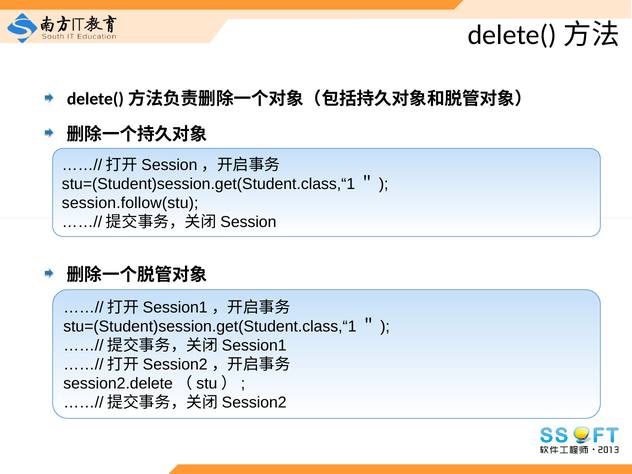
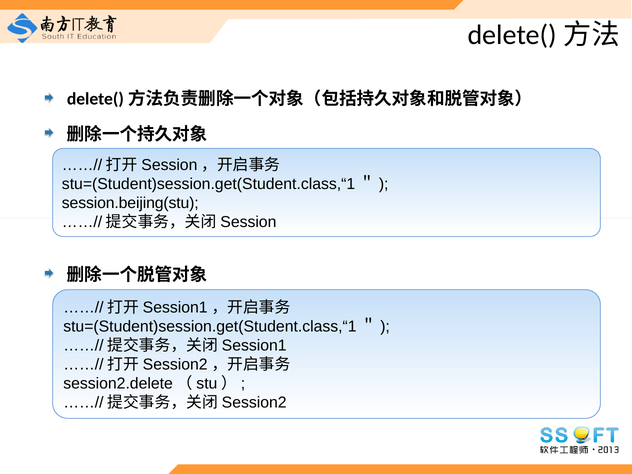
session.follow(stu: session.follow(stu -> session.beijing(stu
